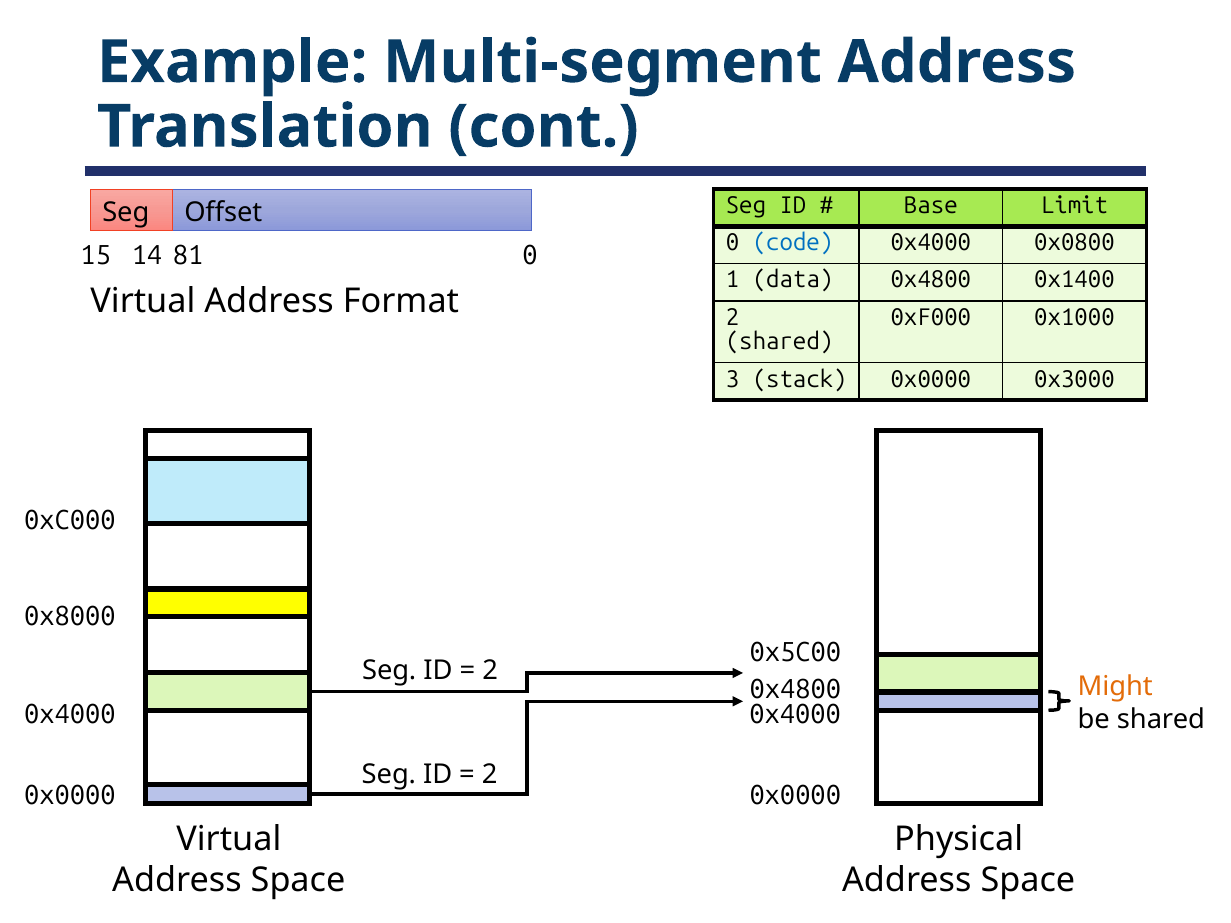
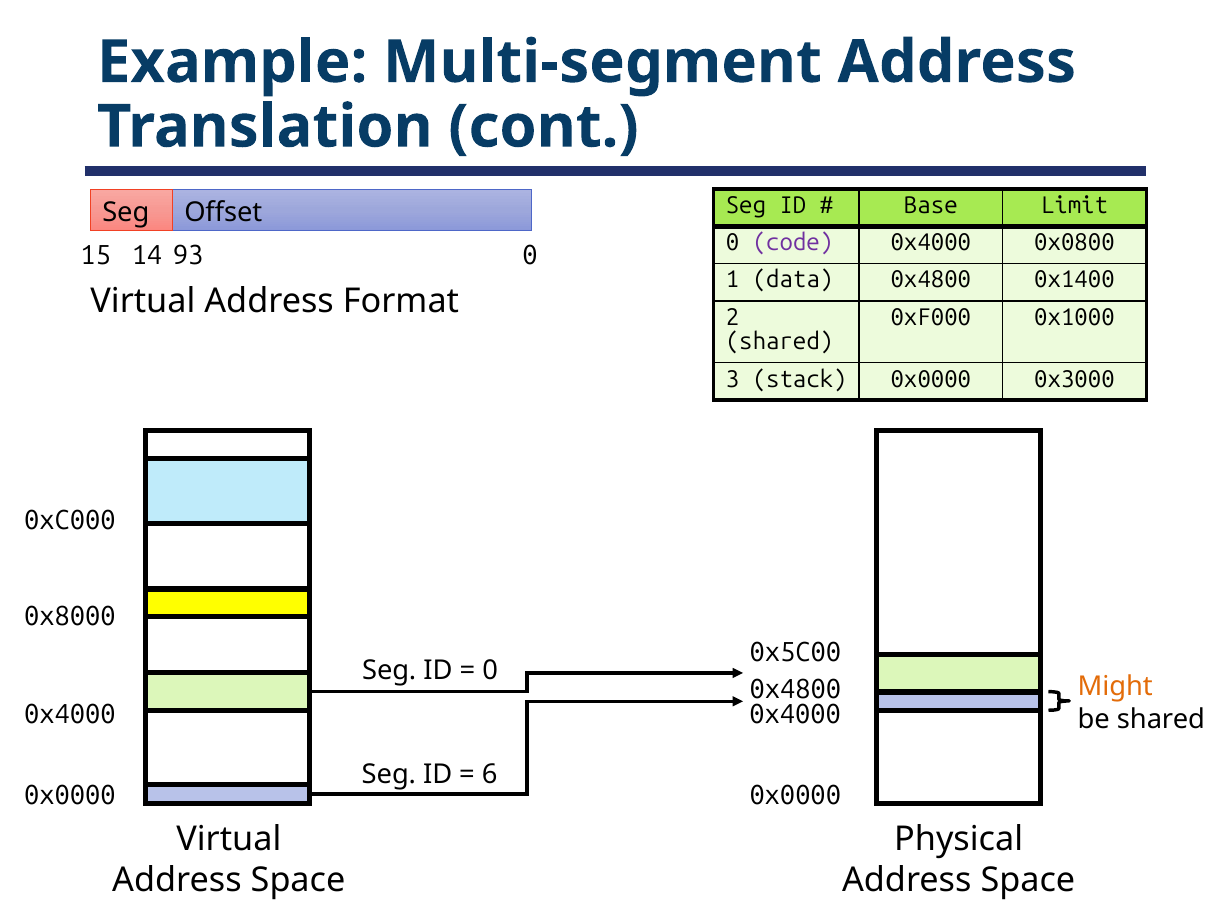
code colour: blue -> purple
81: 81 -> 93
2 at (490, 671): 2 -> 0
2 at (490, 775): 2 -> 6
